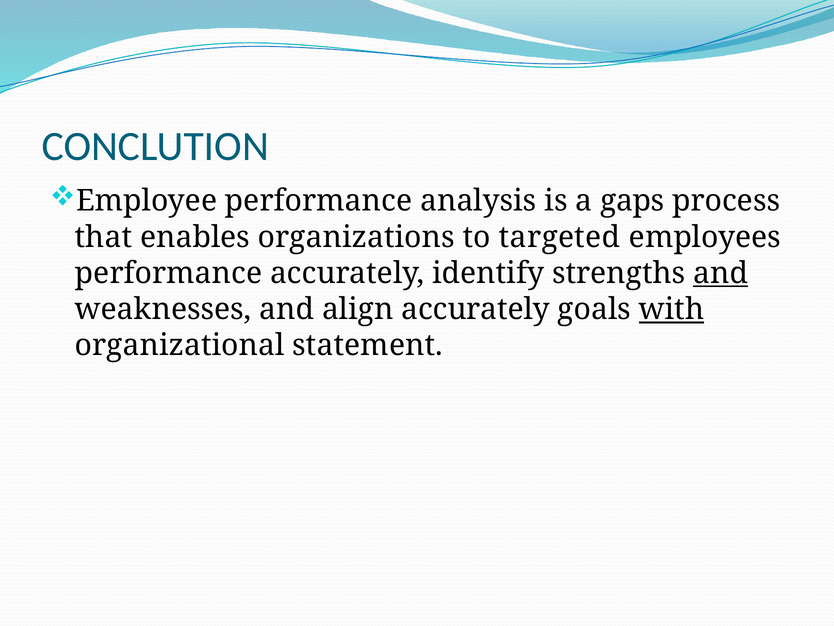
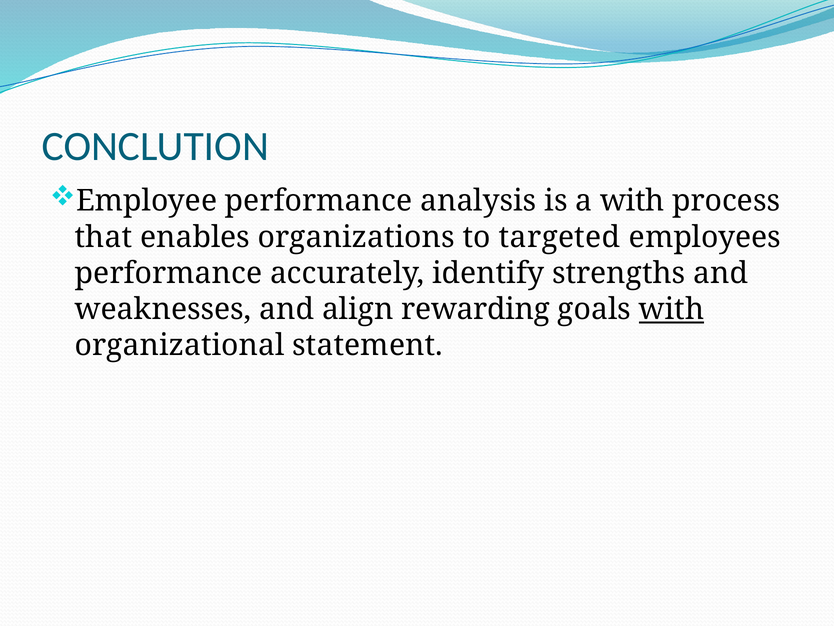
a gaps: gaps -> with
and at (721, 273) underline: present -> none
align accurately: accurately -> rewarding
